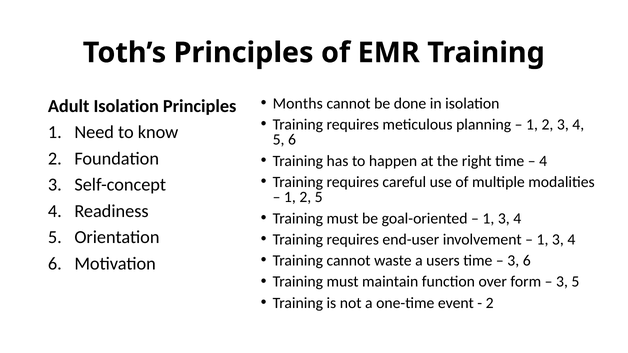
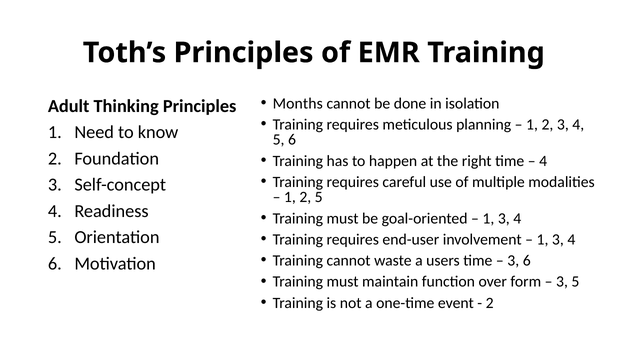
Adult Isolation: Isolation -> Thinking
